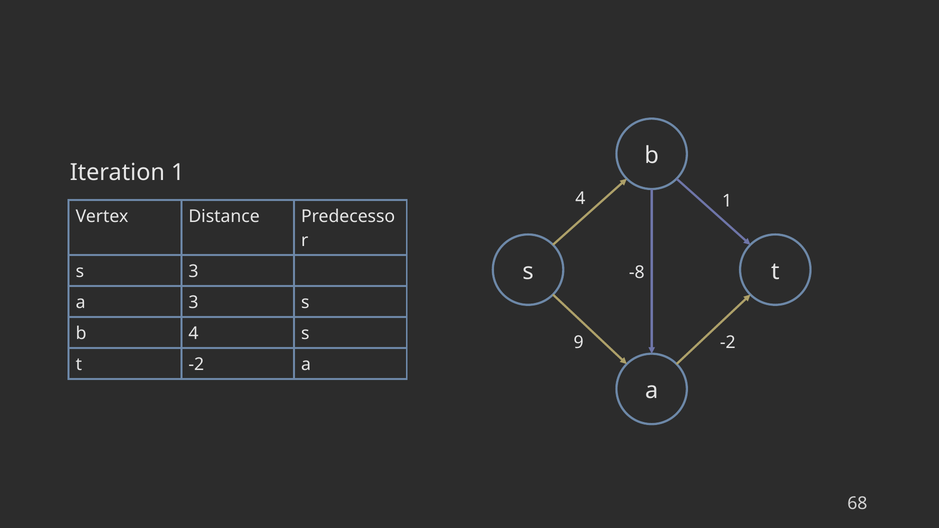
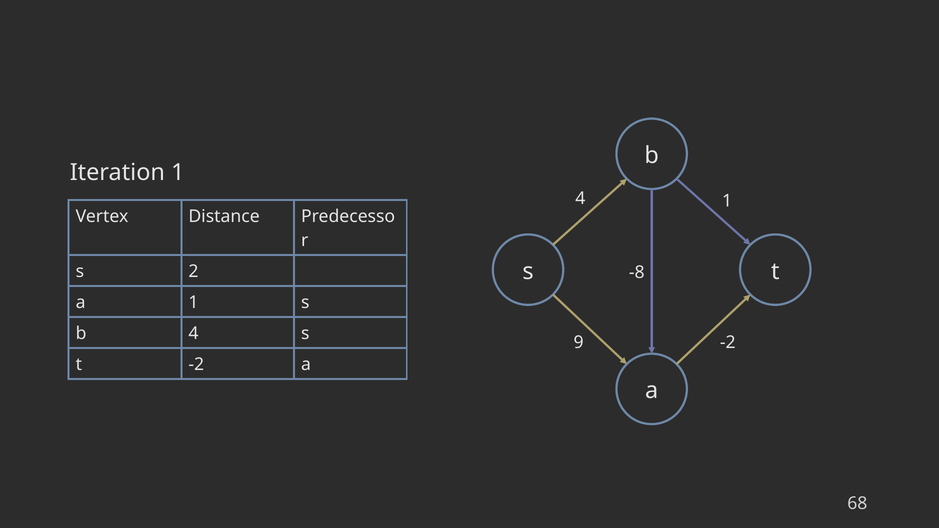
s 3: 3 -> 2
a 3: 3 -> 1
